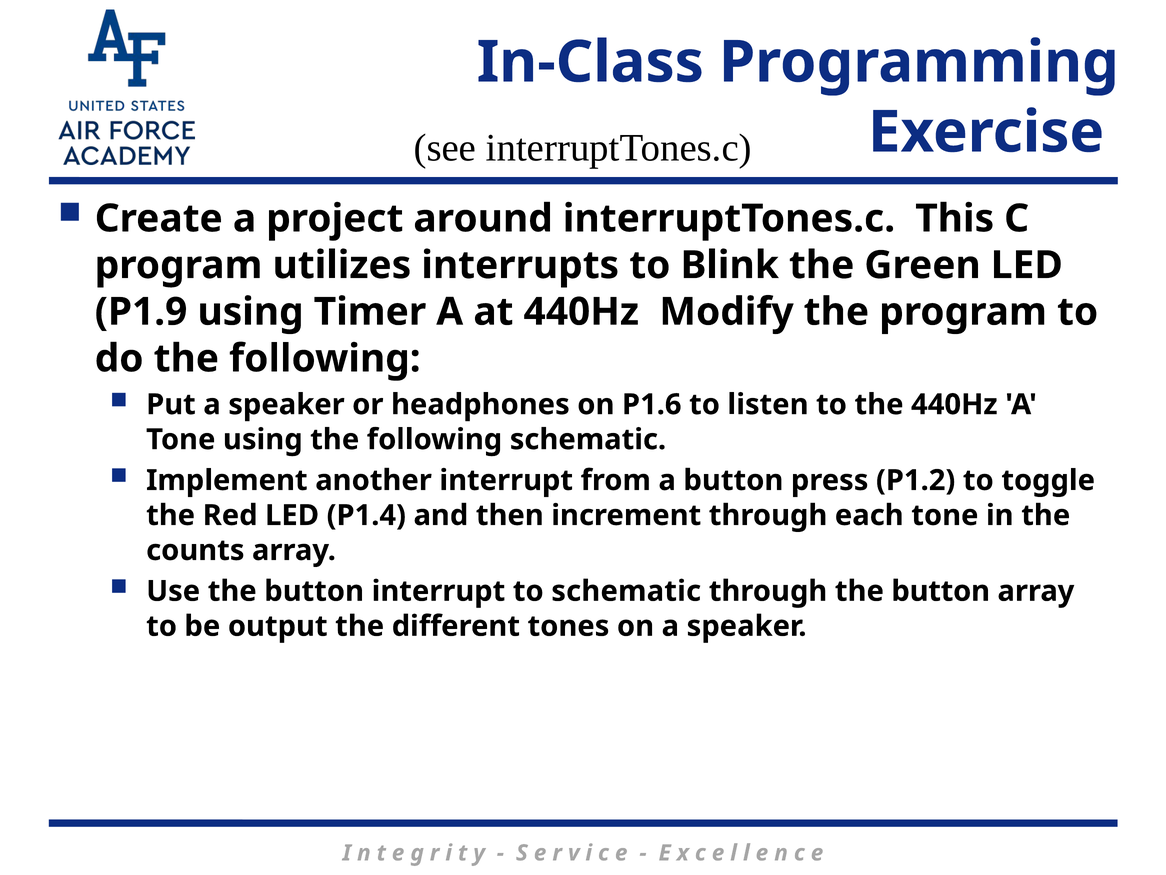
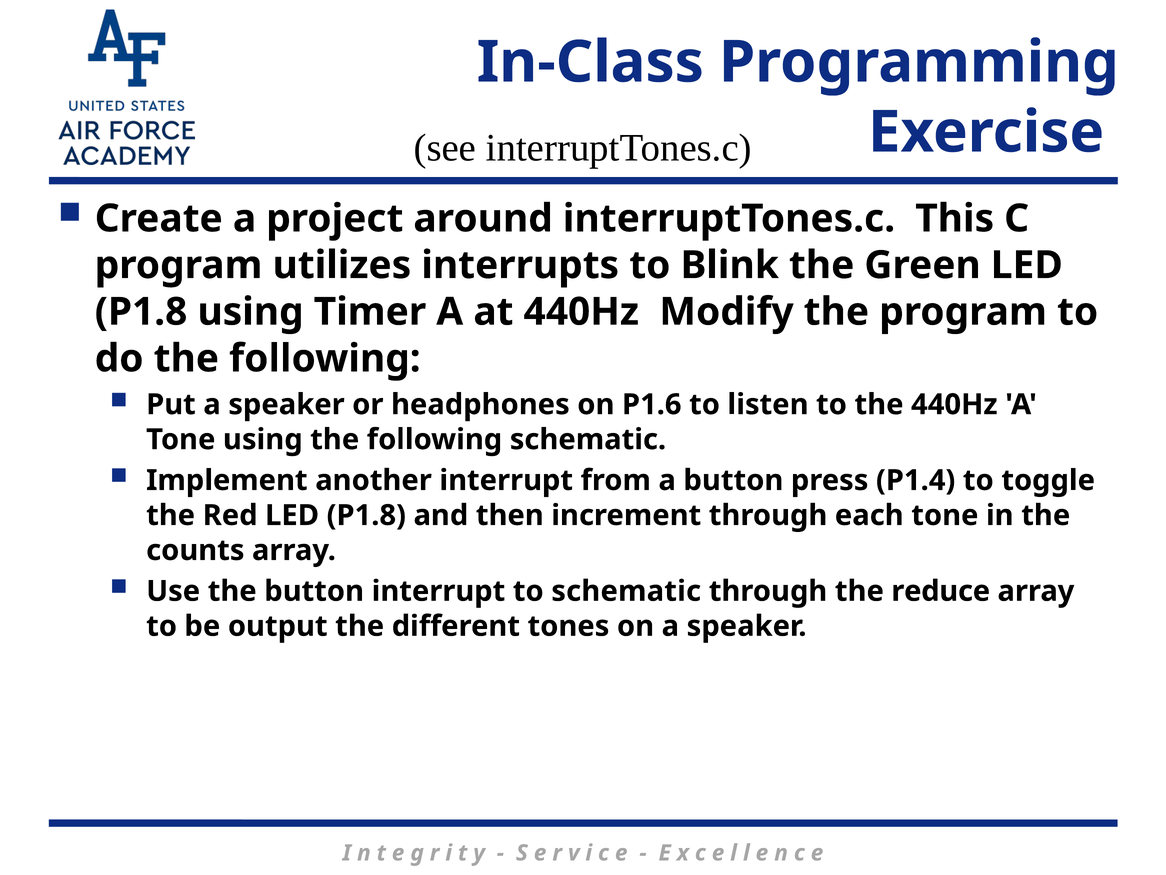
P1.9 at (141, 312): P1.9 -> P1.8
P1.2: P1.2 -> P1.4
Red LED P1.4: P1.4 -> P1.8
through the button: button -> reduce
